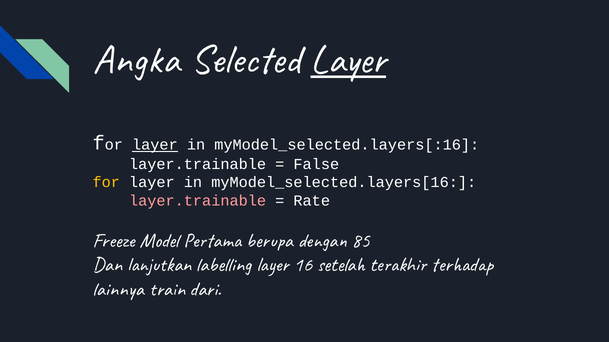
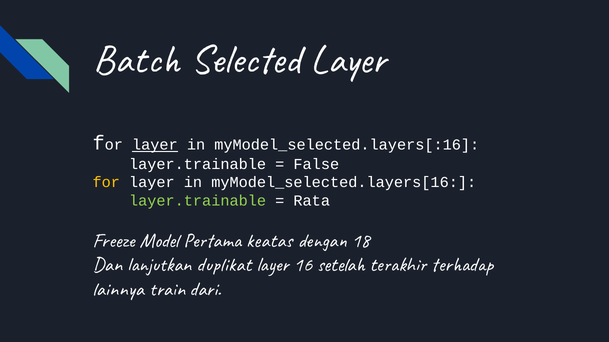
Angka: Angka -> Batch
Layer at (348, 60) underline: present -> none
layer.trainable at (198, 201) colour: pink -> light green
Rate: Rate -> Rata
berupa: berupa -> keatas
85: 85 -> 18
labelling: labelling -> duplikat
